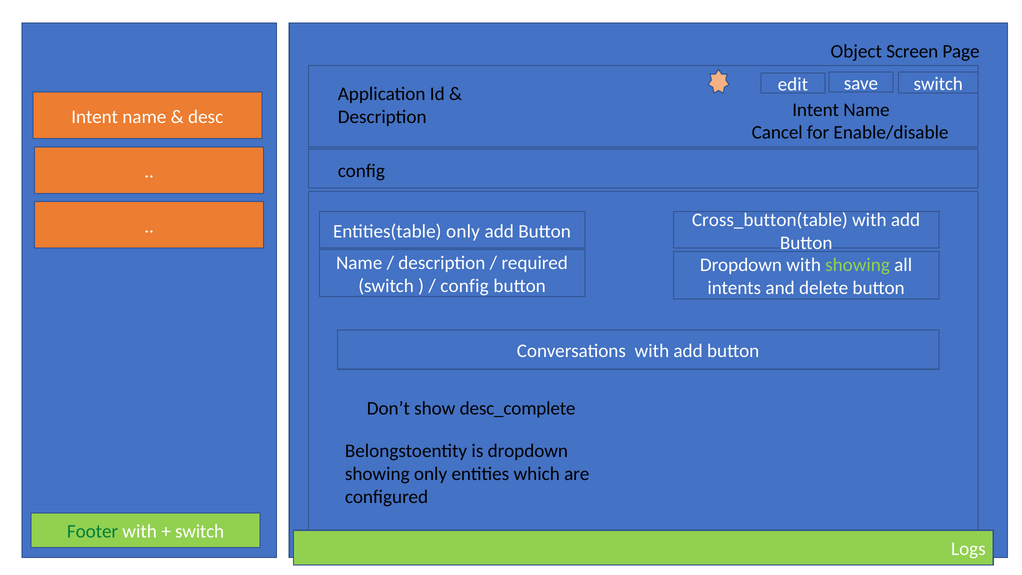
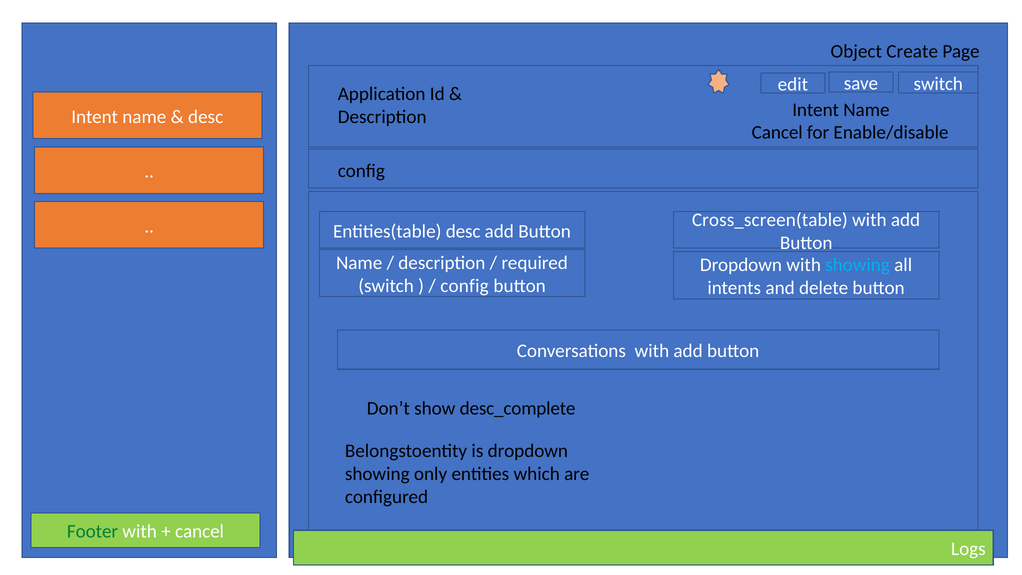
Screen: Screen -> Create
Cross_button(table: Cross_button(table -> Cross_screen(table
Entities(table only: only -> desc
showing at (858, 265) colour: light green -> light blue
switch at (200, 531): switch -> cancel
